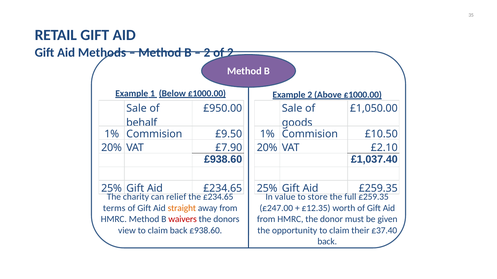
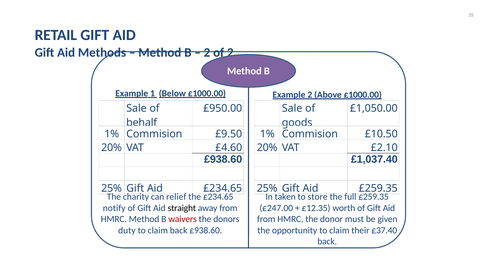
£7.90: £7.90 -> £4.60
value: value -> taken
terms: terms -> notify
straight colour: orange -> black
view: view -> duty
